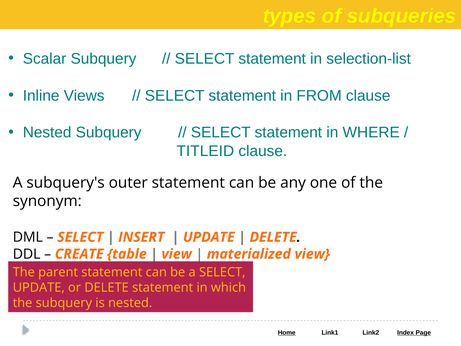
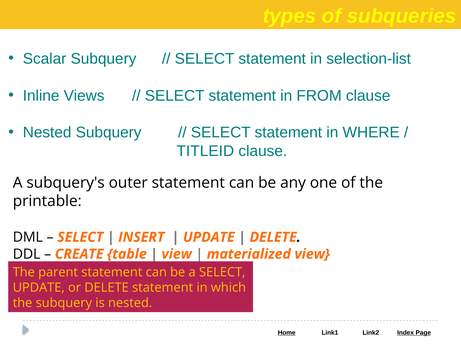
synonym: synonym -> printable
